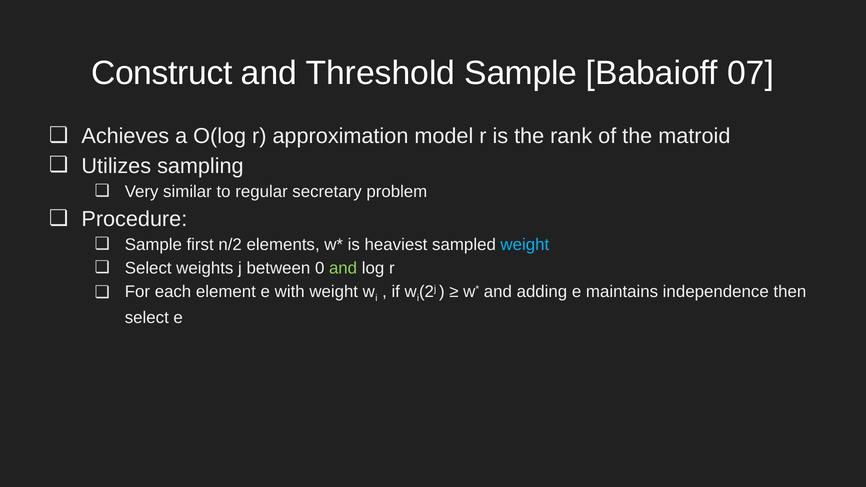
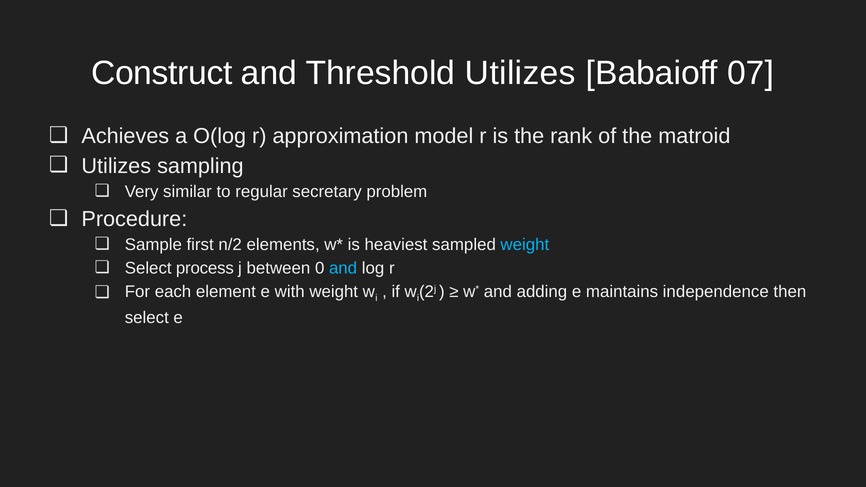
Threshold Sample: Sample -> Utilizes
weights: weights -> process
and at (343, 268) colour: light green -> light blue
